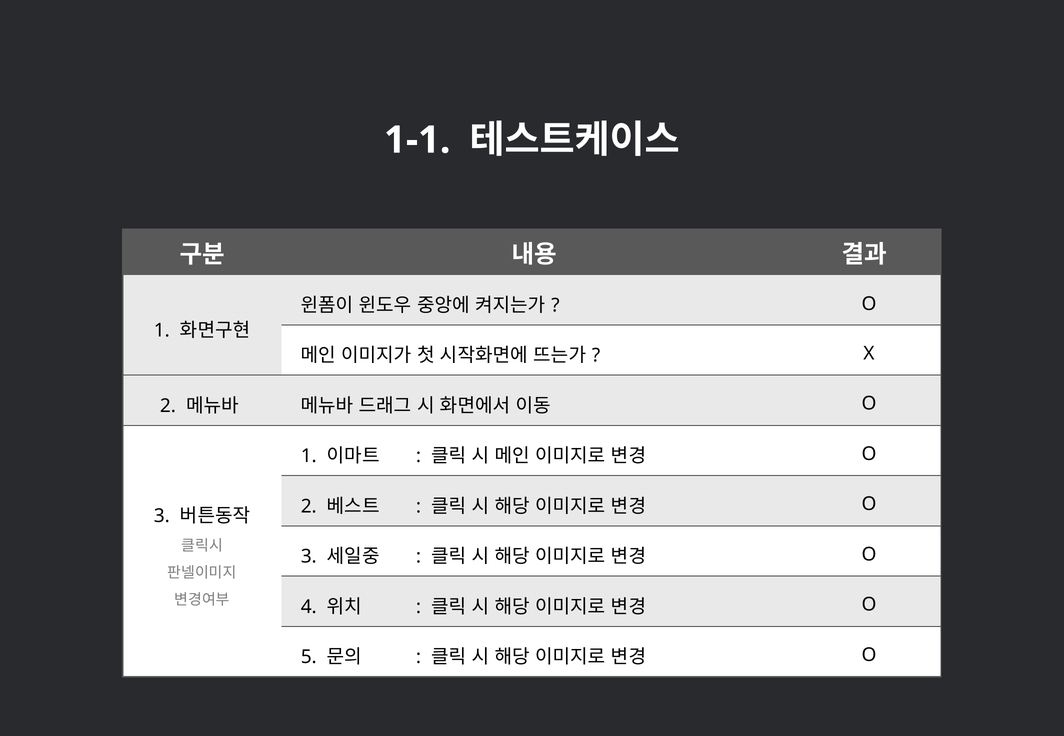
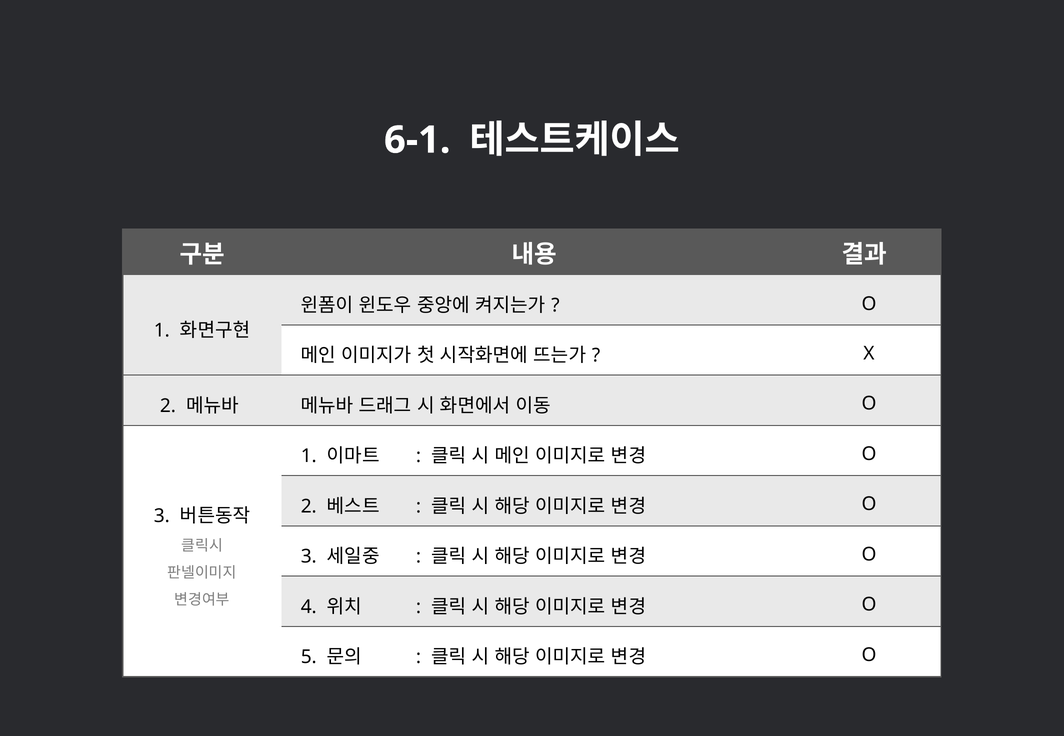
1-1: 1-1 -> 6-1
